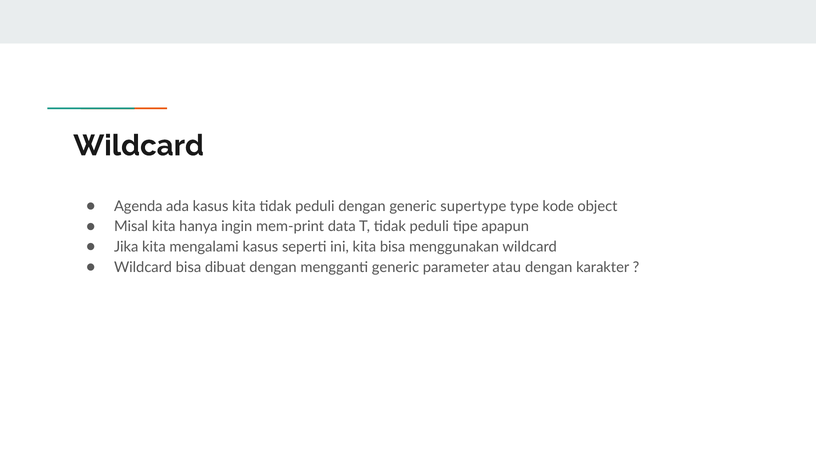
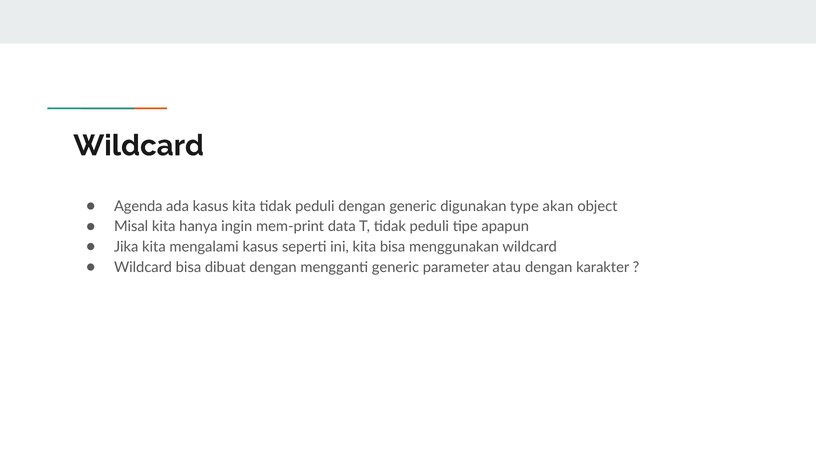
supertype: supertype -> digunakan
kode: kode -> akan
